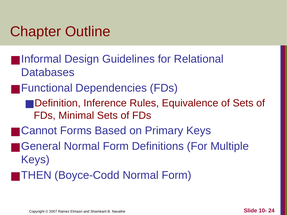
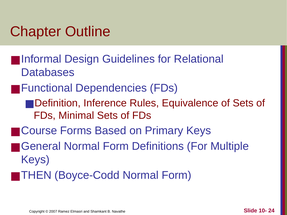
Cannot: Cannot -> Course
